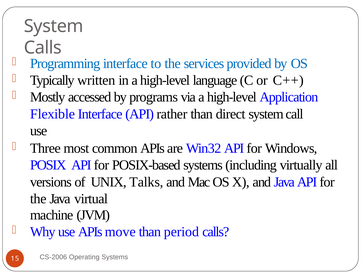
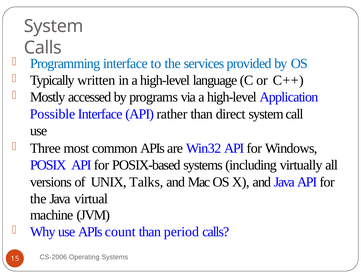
Flexible: Flexible -> Possible
move: move -> count
